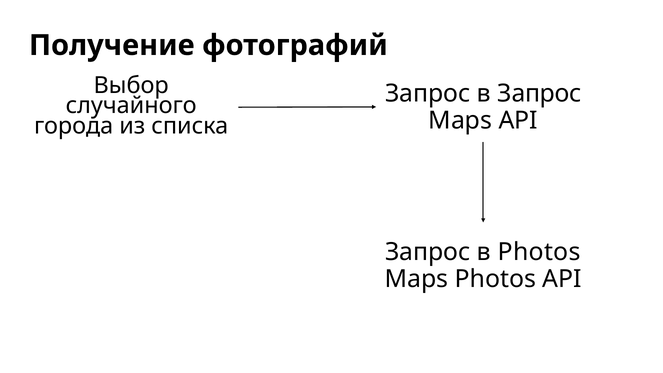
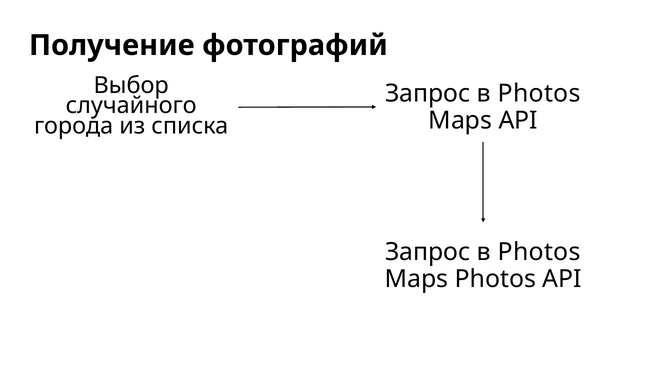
Запрос at (539, 94): Запрос -> Photos
